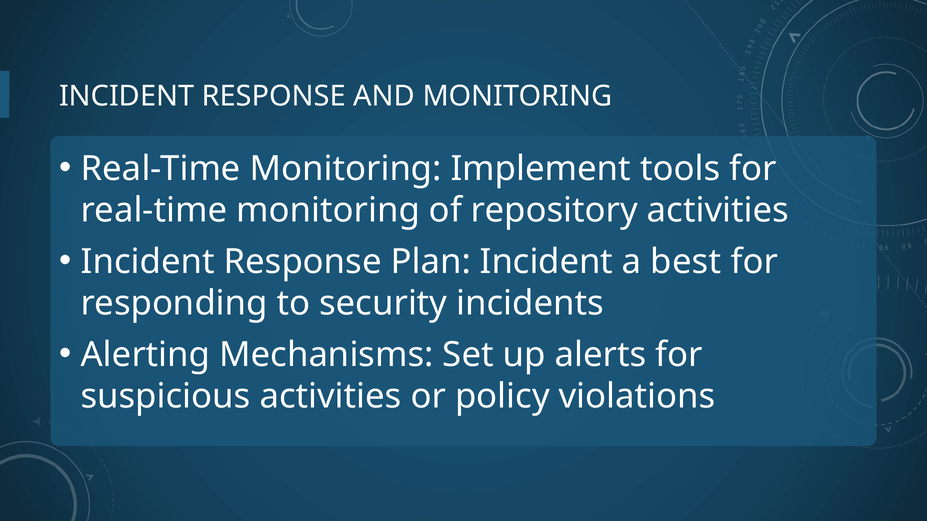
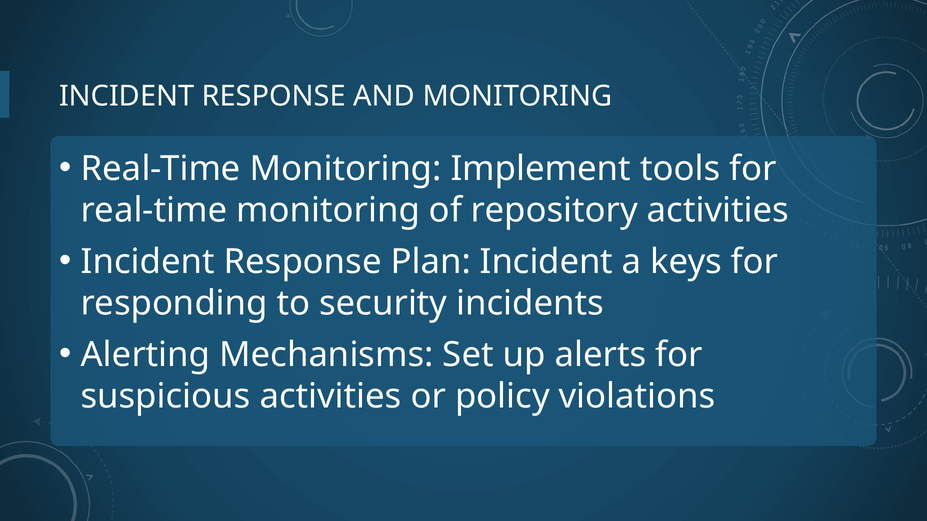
best: best -> keys
